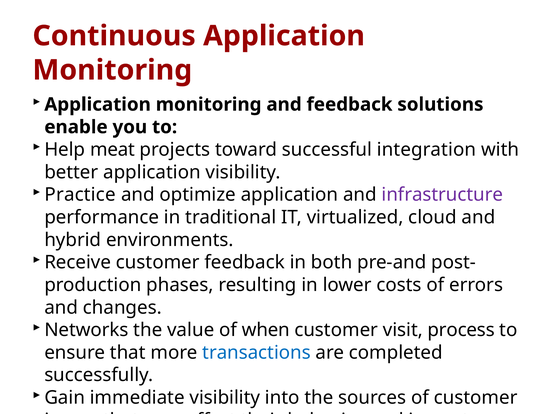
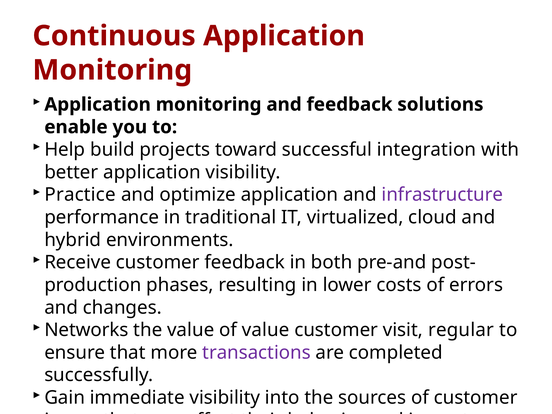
meat: meat -> build
of when: when -> value
process: process -> regular
transactions colour: blue -> purple
